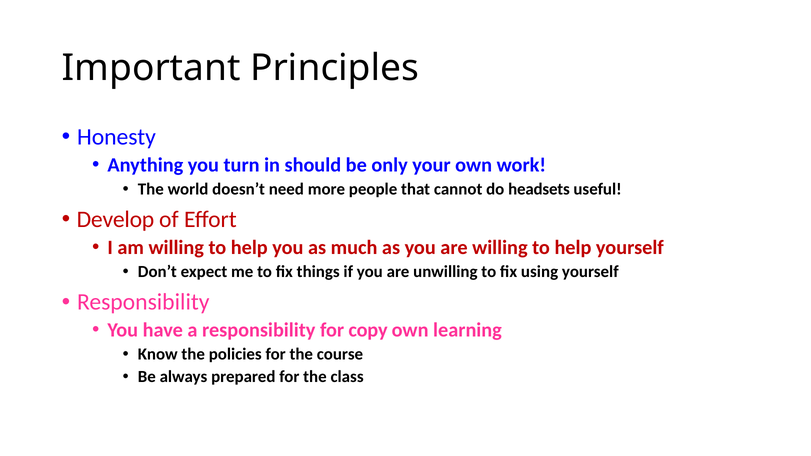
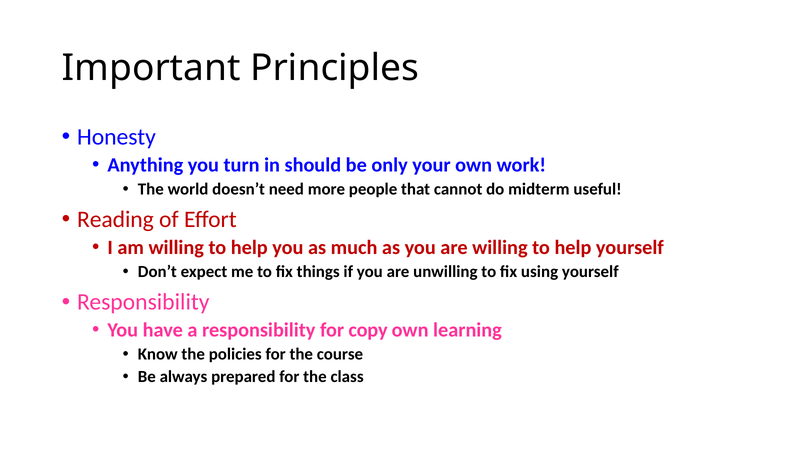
headsets: headsets -> midterm
Develop: Develop -> Reading
